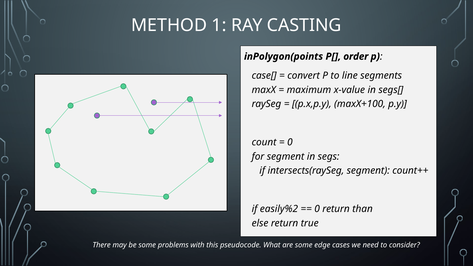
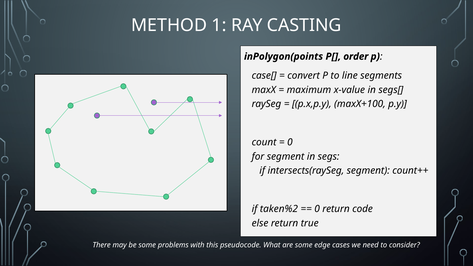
easily%2: easily%2 -> taken%2
than: than -> code
